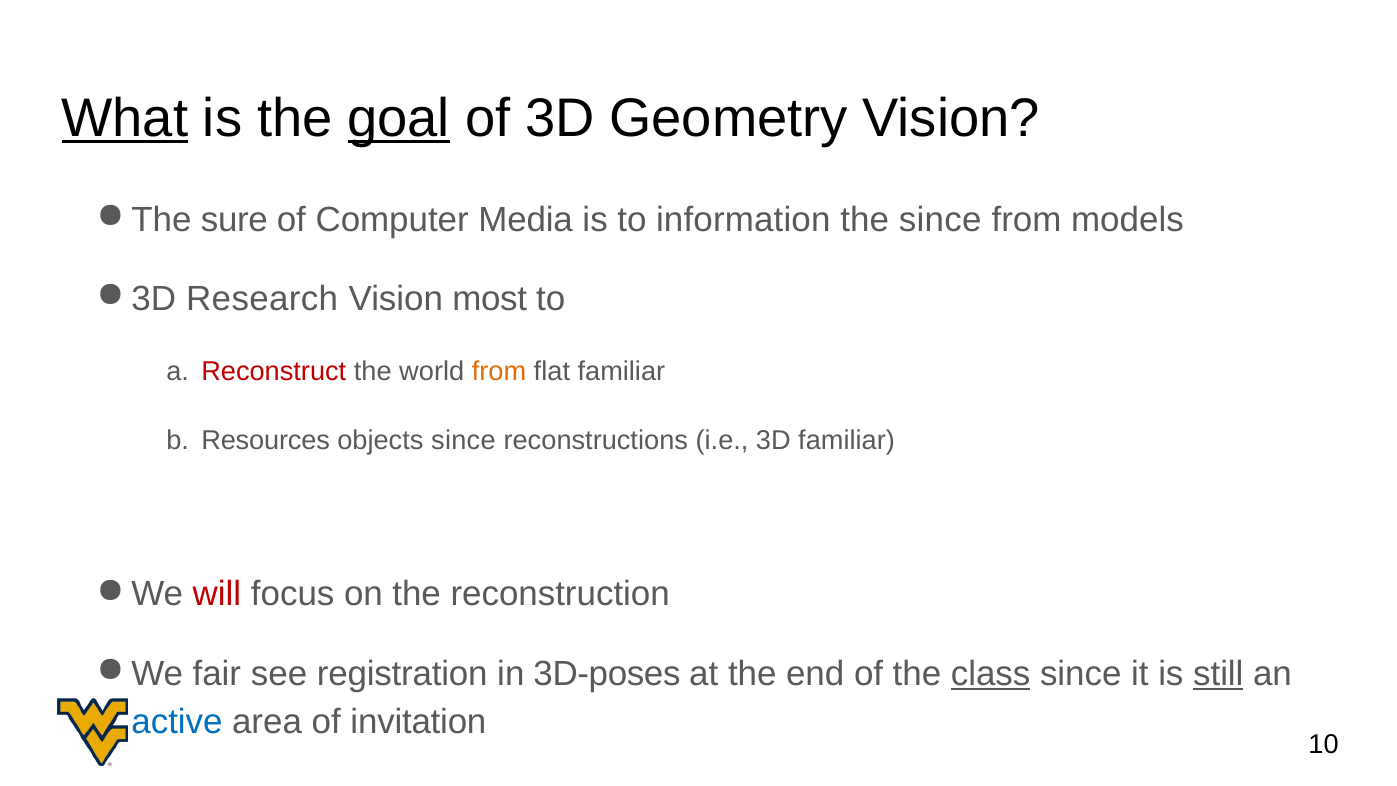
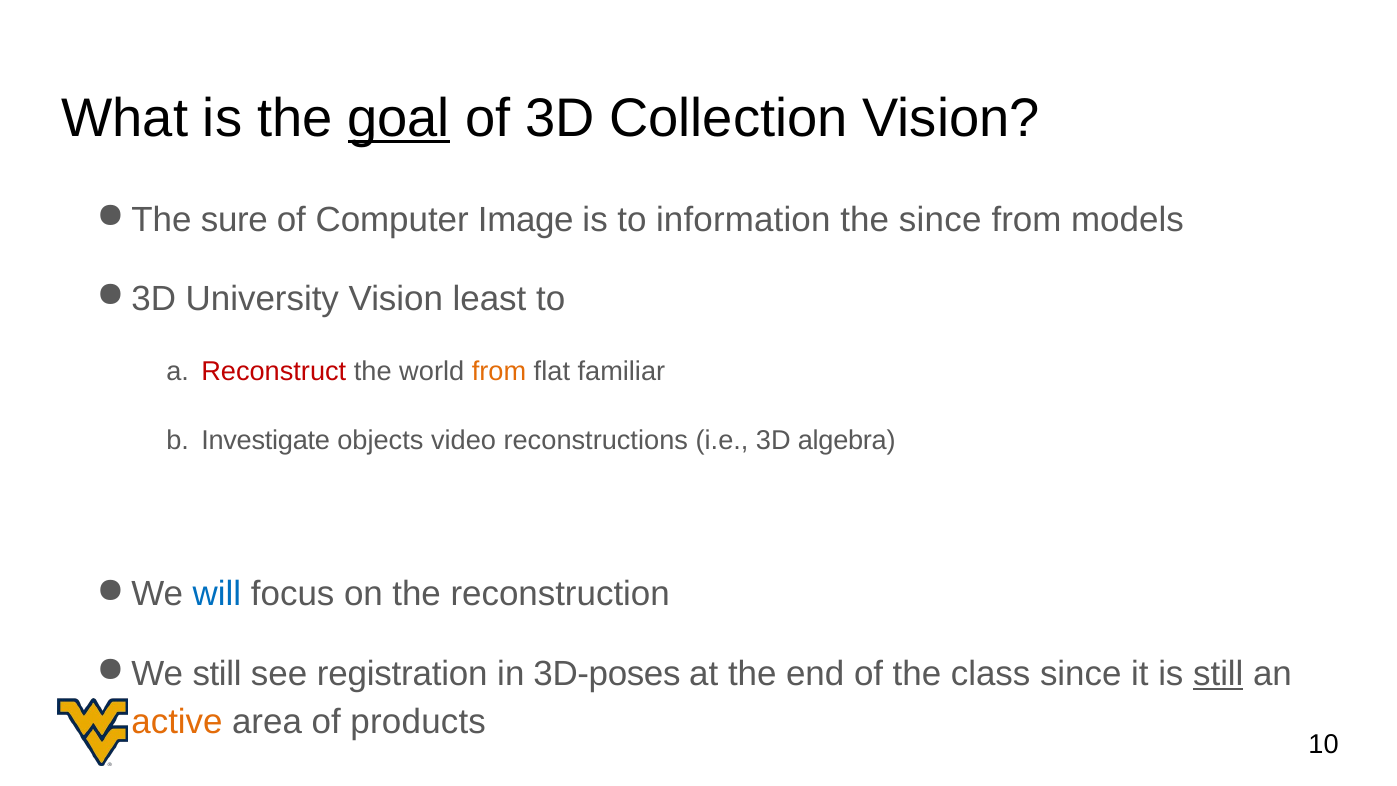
What underline: present -> none
Geometry: Geometry -> Collection
Media: Media -> Image
Research: Research -> University
most: most -> least
Resources: Resources -> Investigate
objects since: since -> video
3D familiar: familiar -> algebra
will colour: red -> blue
fair at (217, 673): fair -> still
class underline: present -> none
active colour: blue -> orange
invitation: invitation -> products
